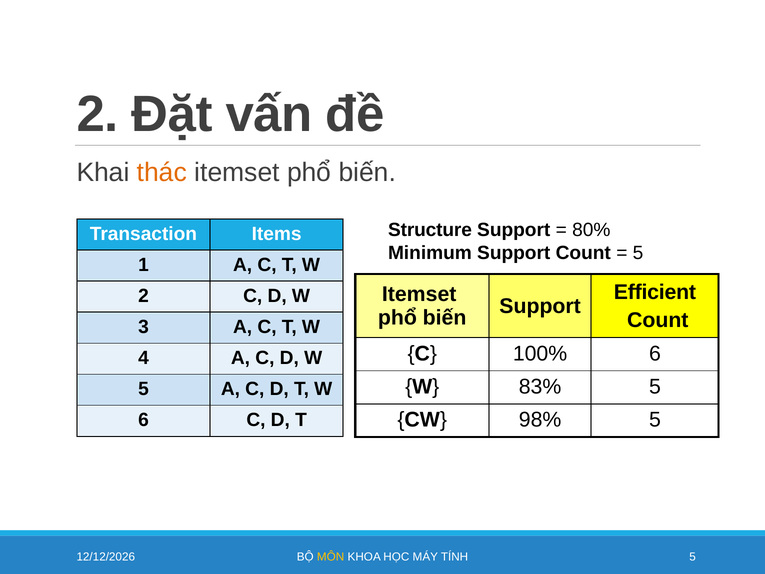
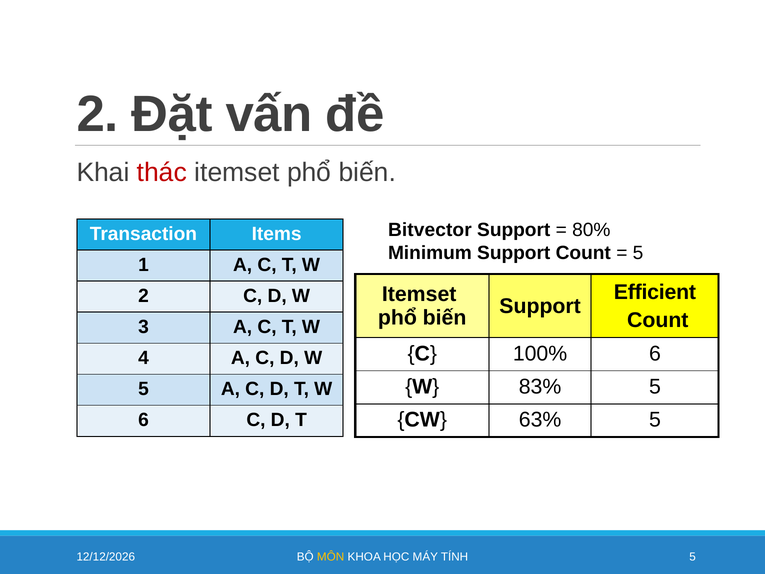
thác colour: orange -> red
Structure: Structure -> Bitvector
98%: 98% -> 63%
